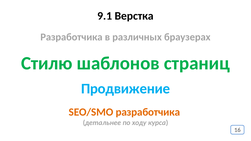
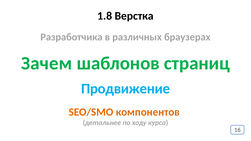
9.1: 9.1 -> 1.8
Стилю: Стилю -> Зачем
SEO/SMO разработчика: разработчика -> компонентов
